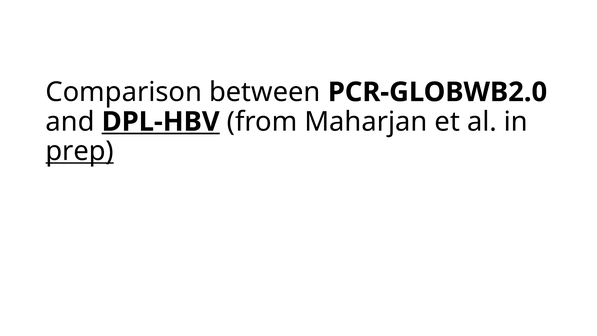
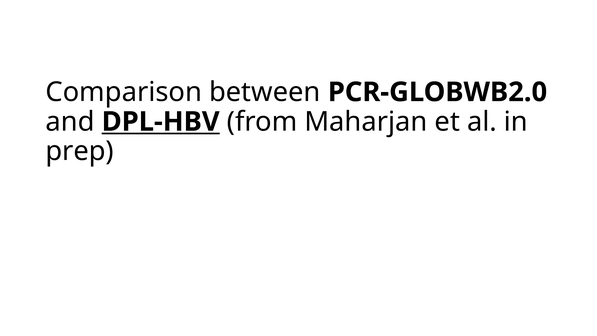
prep underline: present -> none
